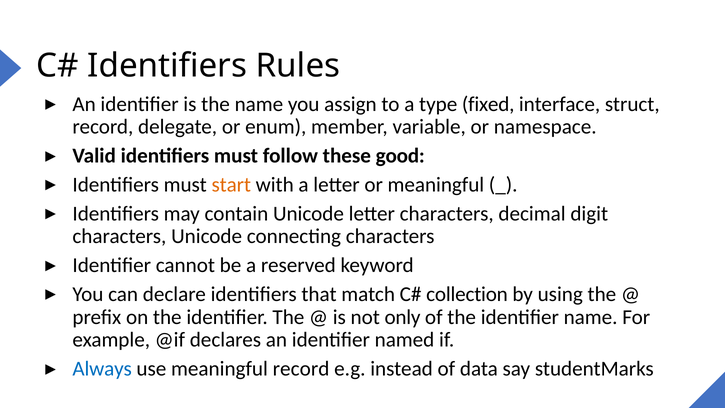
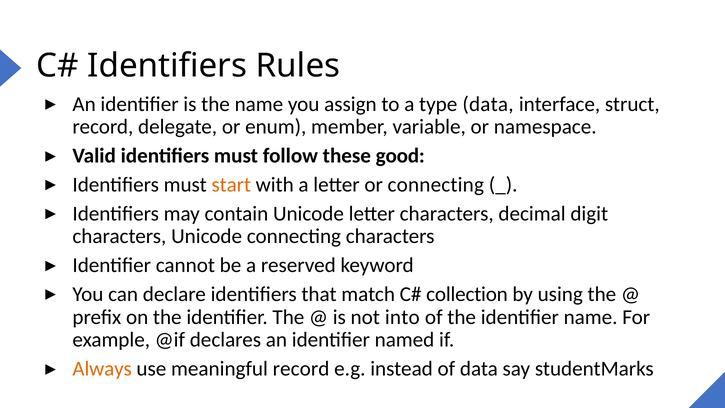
type fixed: fixed -> data
or meaningful: meaningful -> connecting
only: only -> into
Always colour: blue -> orange
